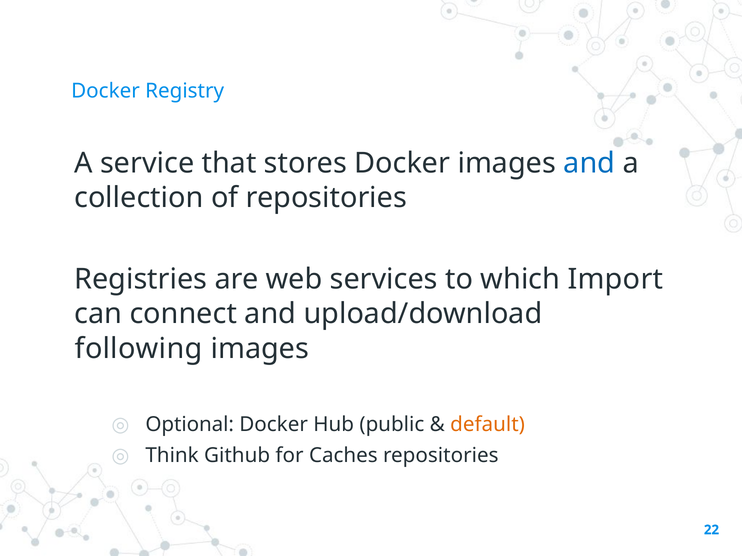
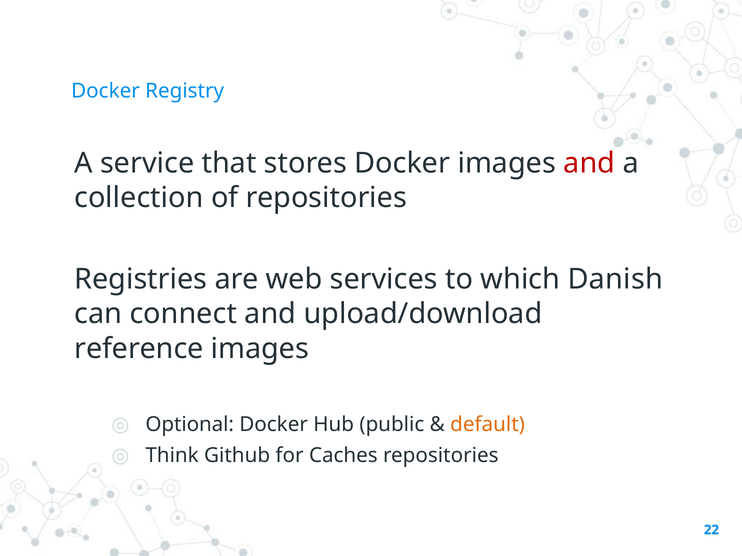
and at (589, 163) colour: blue -> red
Import: Import -> Danish
following: following -> reference
